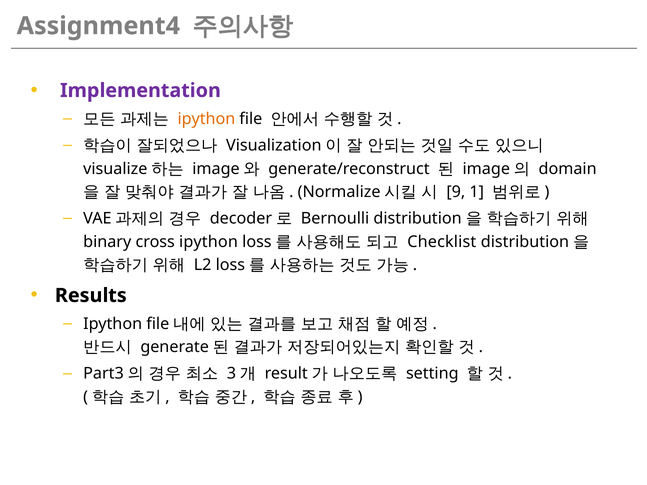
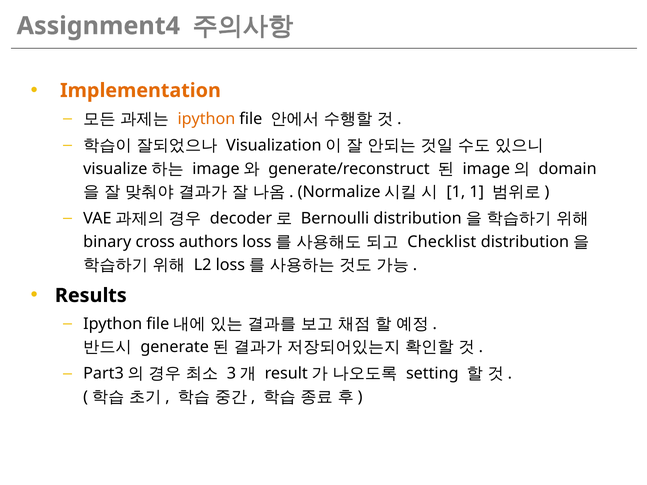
Implementation colour: purple -> orange
9 at (456, 192): 9 -> 1
cross ipython: ipython -> authors
